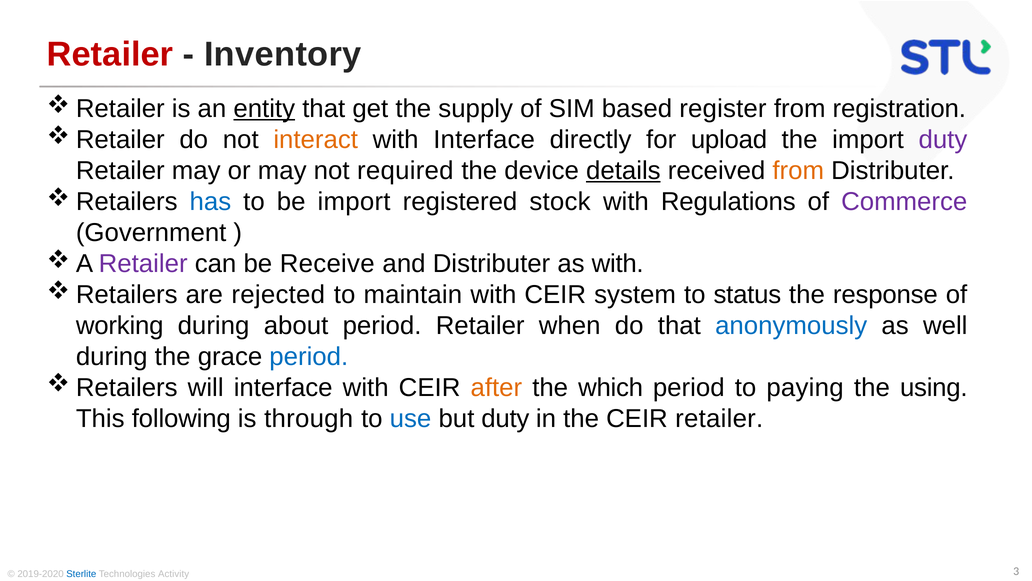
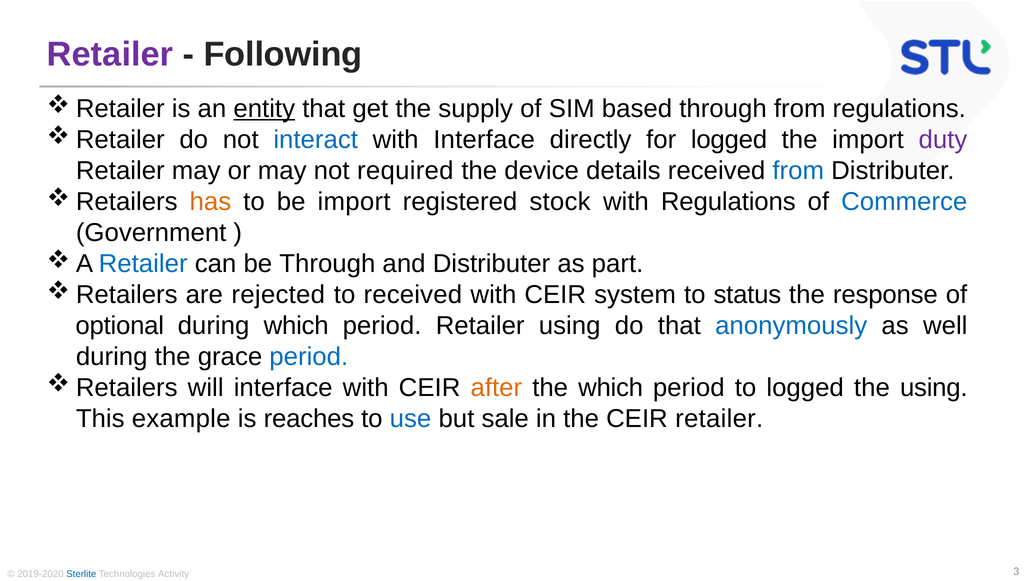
Retailer at (110, 54) colour: red -> purple
Inventory: Inventory -> Following
based register: register -> through
from registration: registration -> regulations
interact colour: orange -> blue
for upload: upload -> logged
details underline: present -> none
from at (798, 171) colour: orange -> blue
has colour: blue -> orange
Commerce colour: purple -> blue
Retailer at (143, 263) colour: purple -> blue
be Receive: Receive -> Through
as with: with -> part
to maintain: maintain -> received
working: working -> optional
during about: about -> which
Retailer when: when -> using
to paying: paying -> logged
following: following -> example
through: through -> reaches
but duty: duty -> sale
